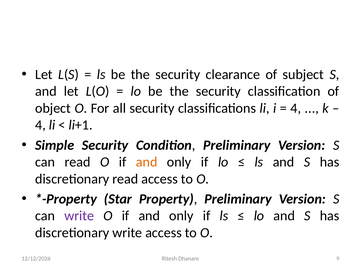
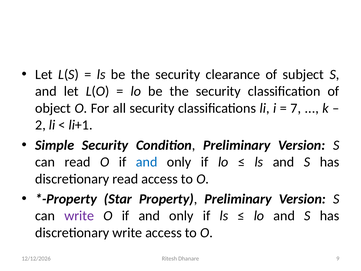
4 at (296, 108): 4 -> 7
4 at (41, 125): 4 -> 2
and at (147, 162) colour: orange -> blue
